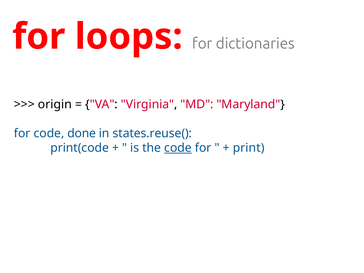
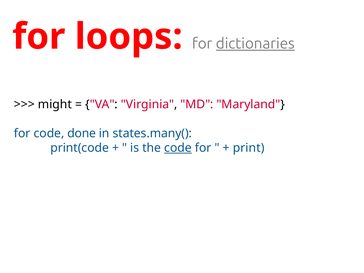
dictionaries underline: none -> present
origin: origin -> might
states.reuse(: states.reuse( -> states.many(
